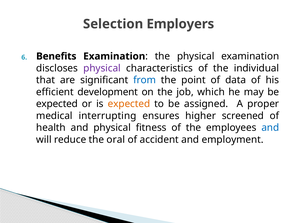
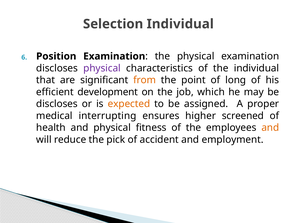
Selection Employers: Employers -> Individual
Benefits: Benefits -> Position
from colour: blue -> orange
data: data -> long
expected at (57, 104): expected -> discloses
and at (270, 127) colour: blue -> orange
oral: oral -> pick
